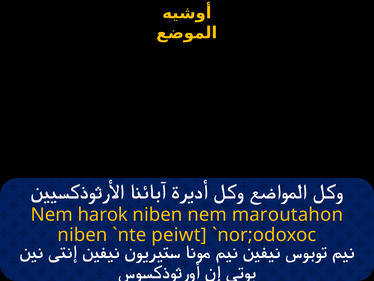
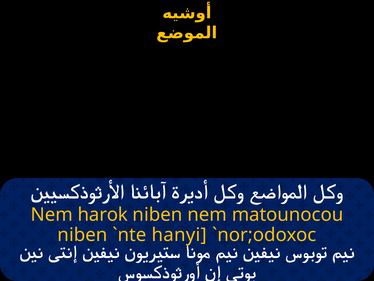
maroutahon: maroutahon -> matounocou
peiwt: peiwt -> hanyi
